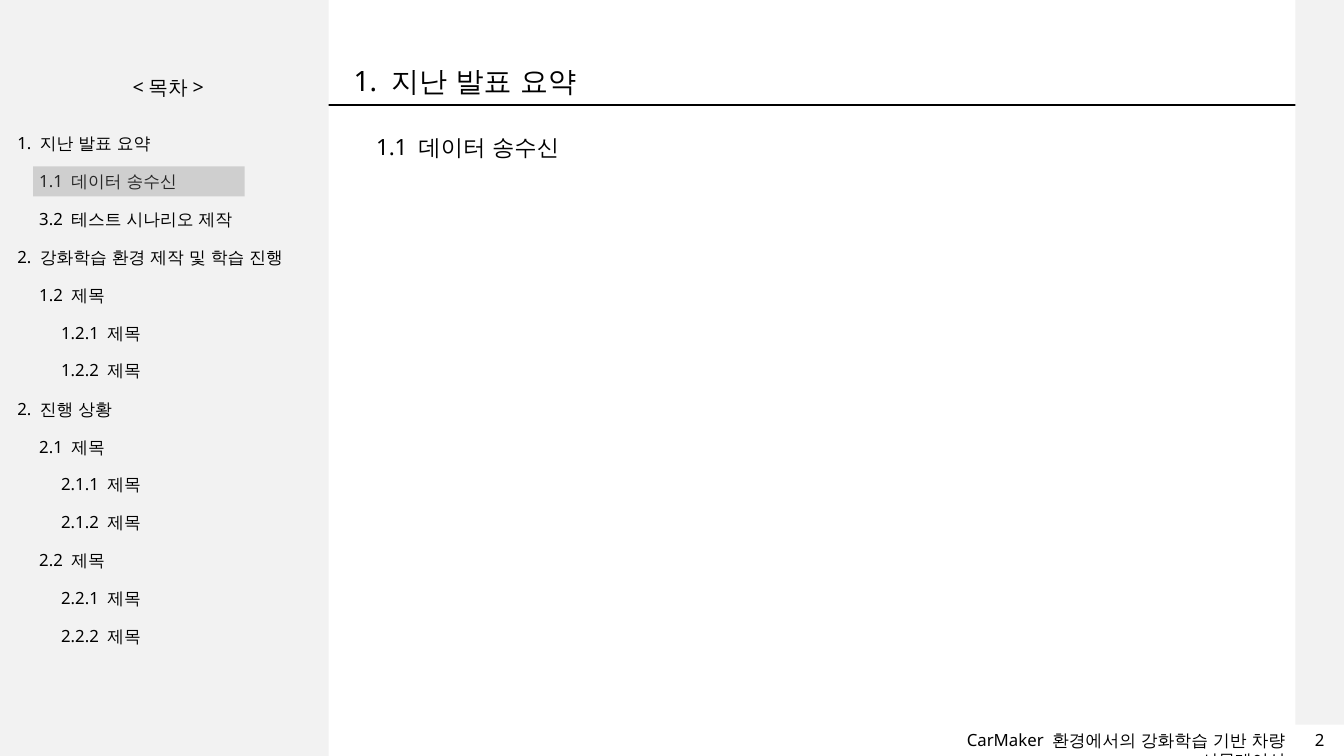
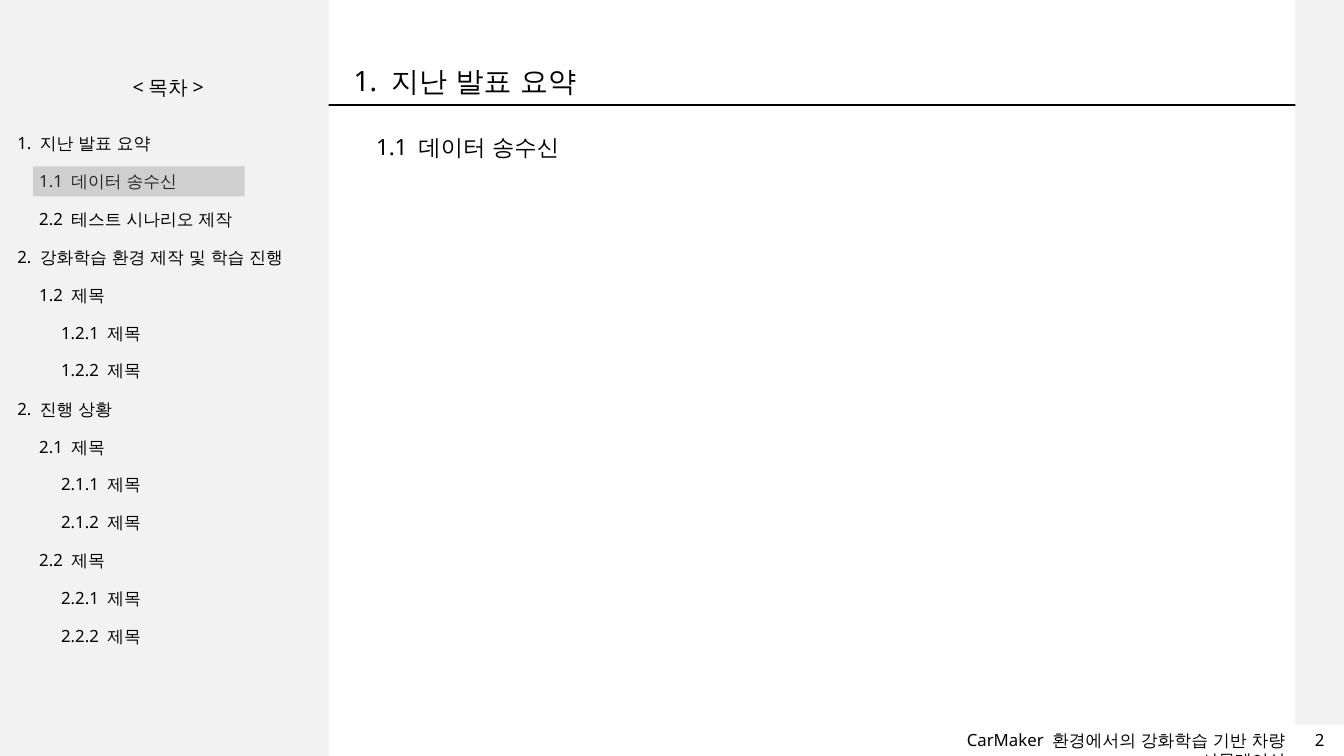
3.2 at (51, 220): 3.2 -> 2.2
